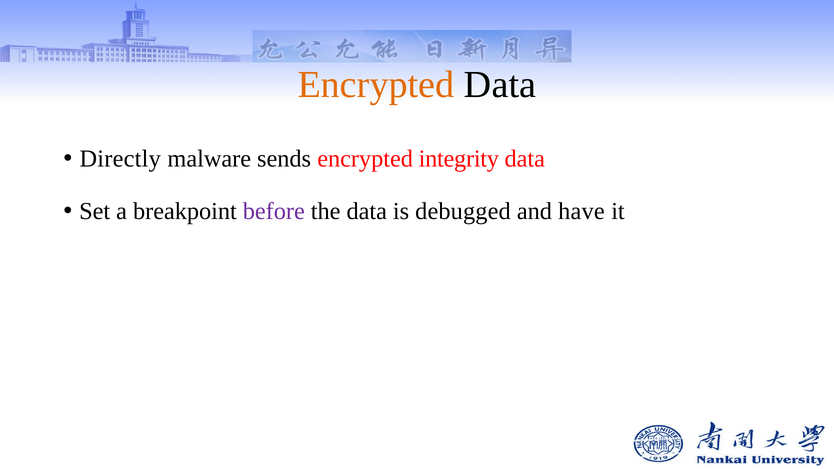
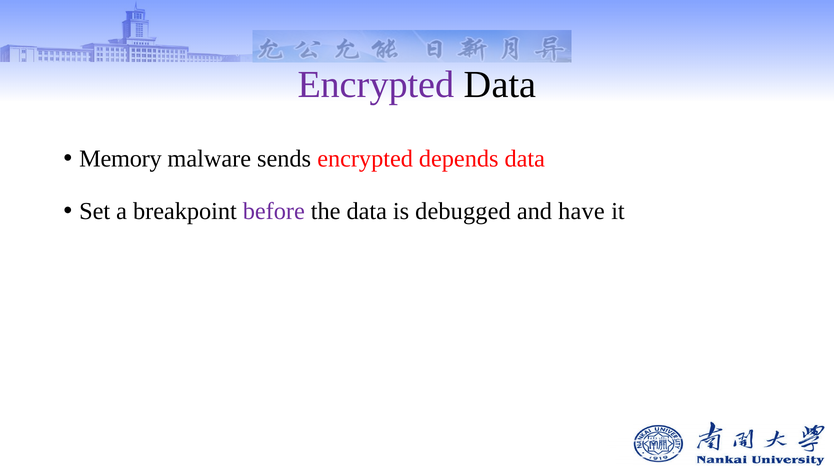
Encrypted at (376, 84) colour: orange -> purple
Directly: Directly -> Memory
integrity: integrity -> depends
